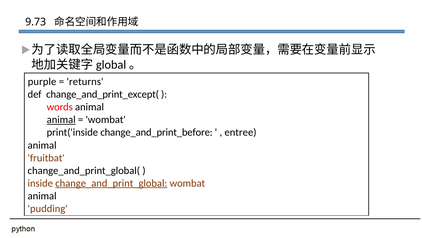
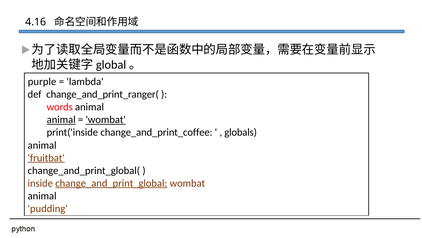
9.73: 9.73 -> 4.16
returns: returns -> lambda
change_and_print_except(: change_and_print_except( -> change_and_print_ranger(
wombat at (106, 119) underline: none -> present
change_and_print_before: change_and_print_before -> change_and_print_coffee
entree: entree -> globals
fruitbat underline: none -> present
